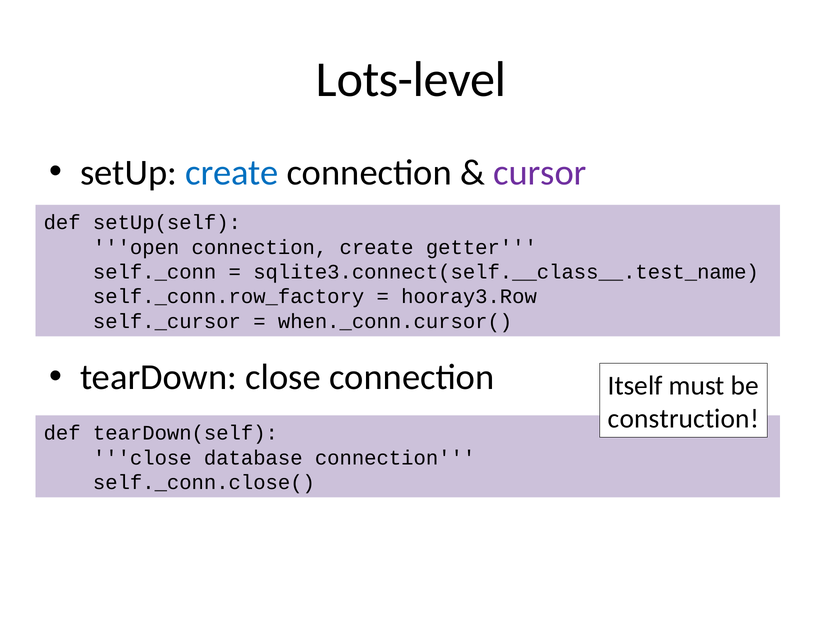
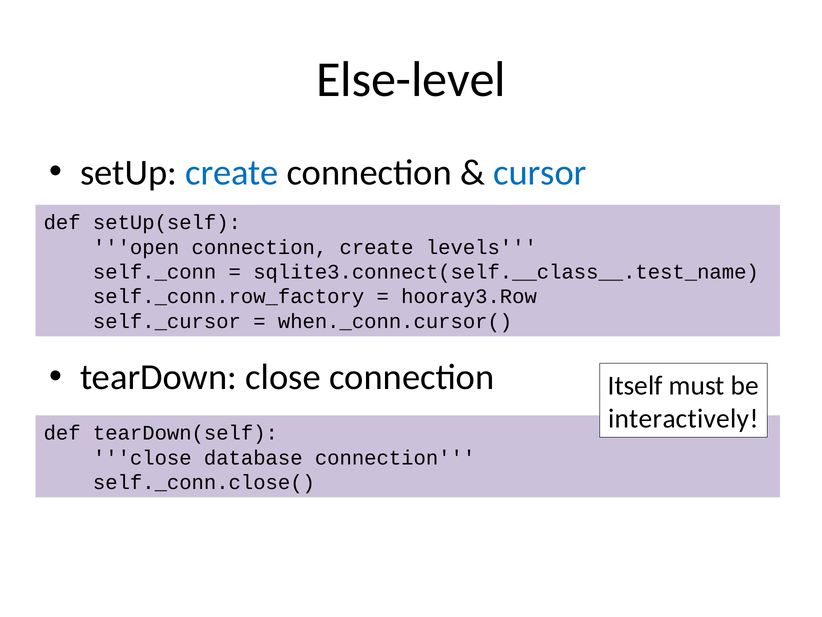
Lots-level: Lots-level -> Else-level
cursor colour: purple -> blue
getter: getter -> levels
construction: construction -> interactively
